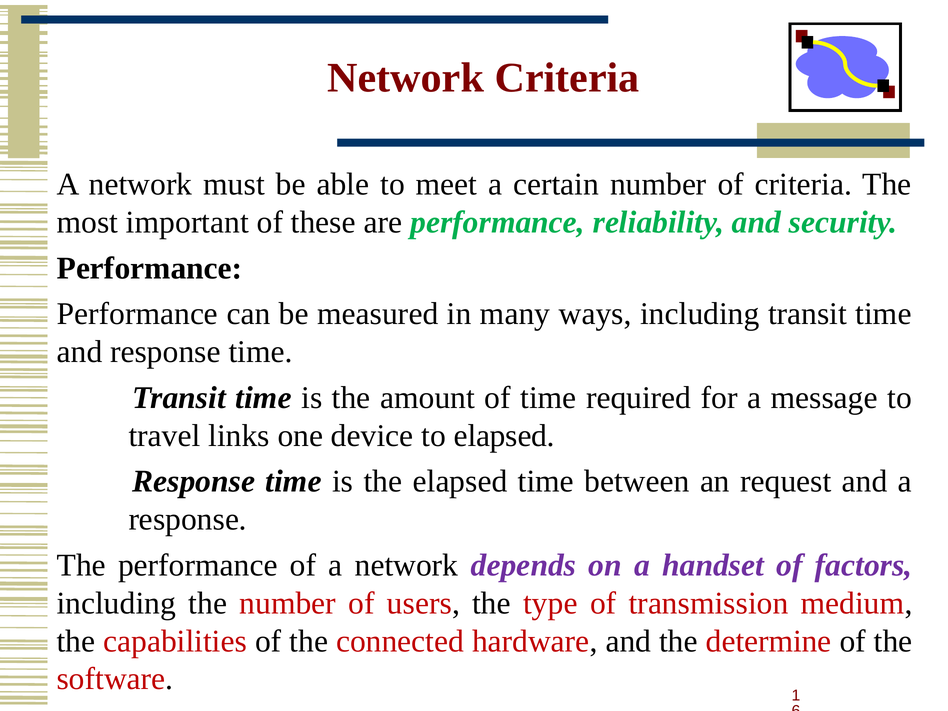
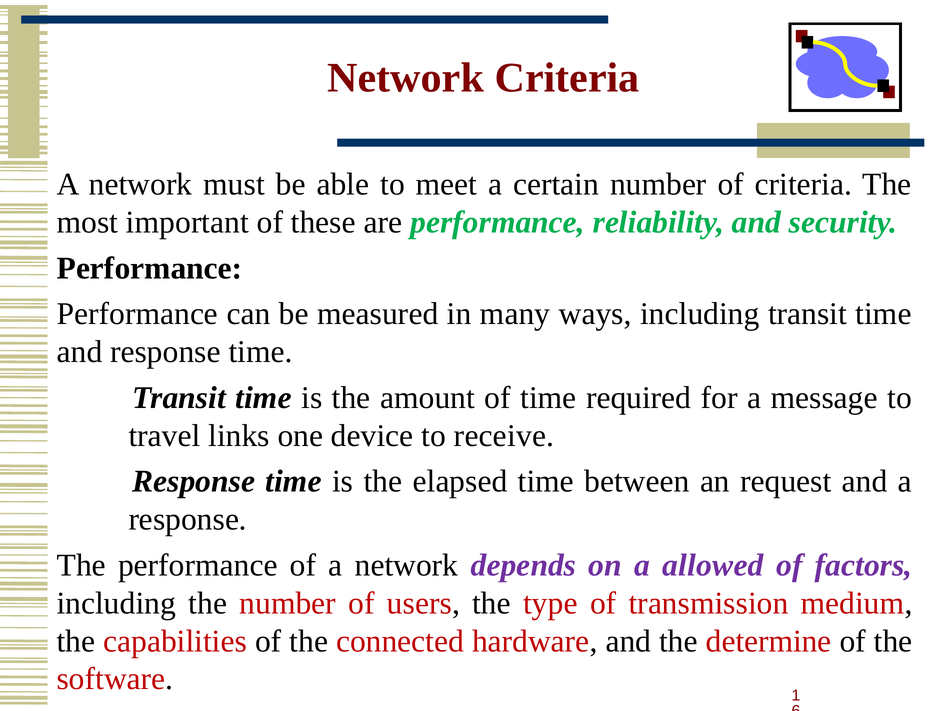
to elapsed: elapsed -> receive
handset: handset -> allowed
